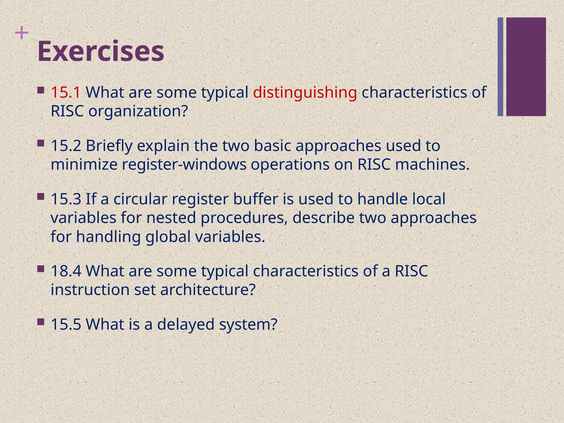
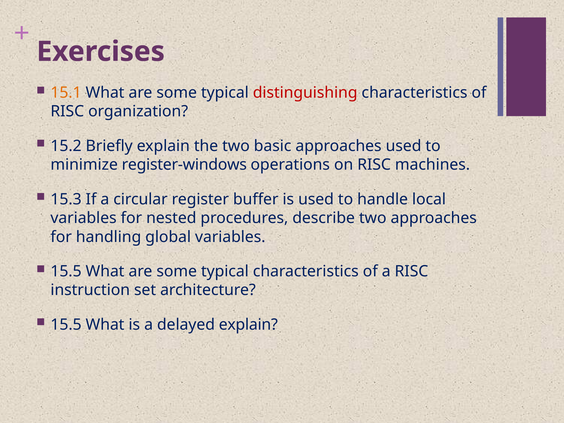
15.1 colour: red -> orange
18.4 at (66, 271): 18.4 -> 15.5
delayed system: system -> explain
